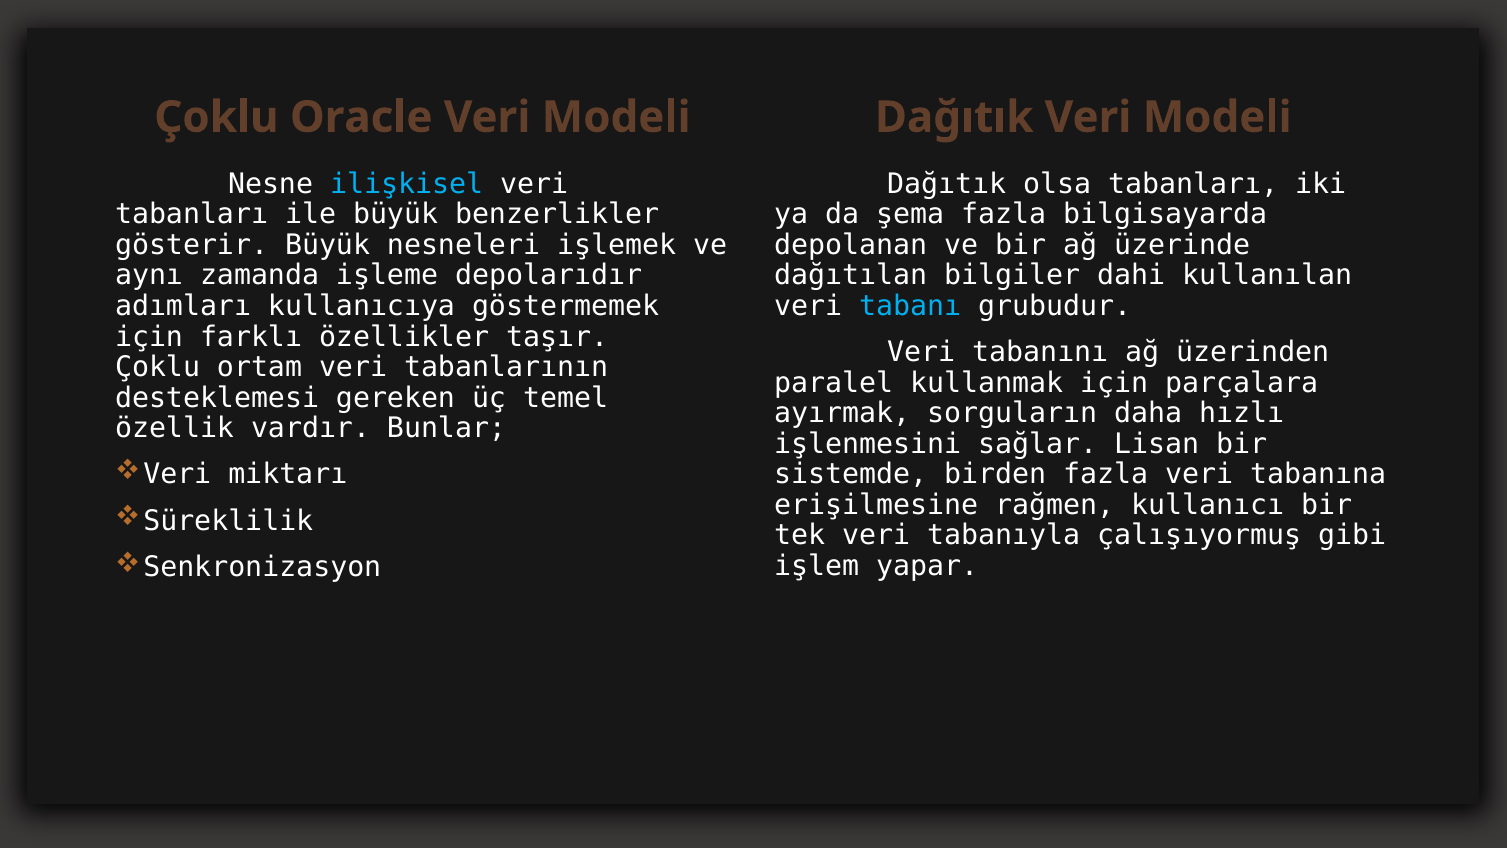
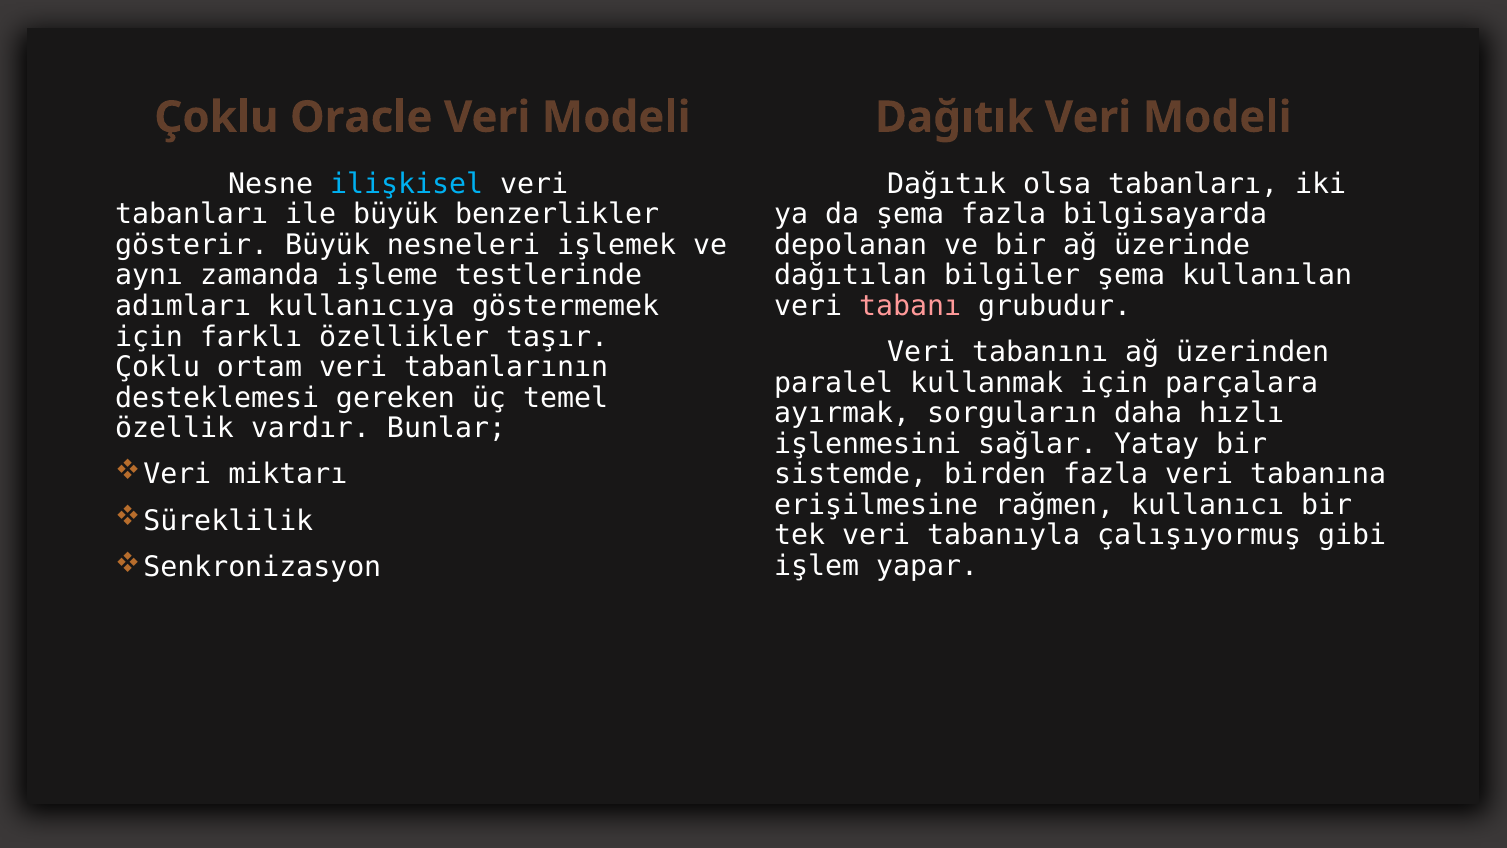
depolarıdır: depolarıdır -> testlerinde
bilgiler dahi: dahi -> şema
tabanı colour: light blue -> pink
Lisan: Lisan -> Yatay
